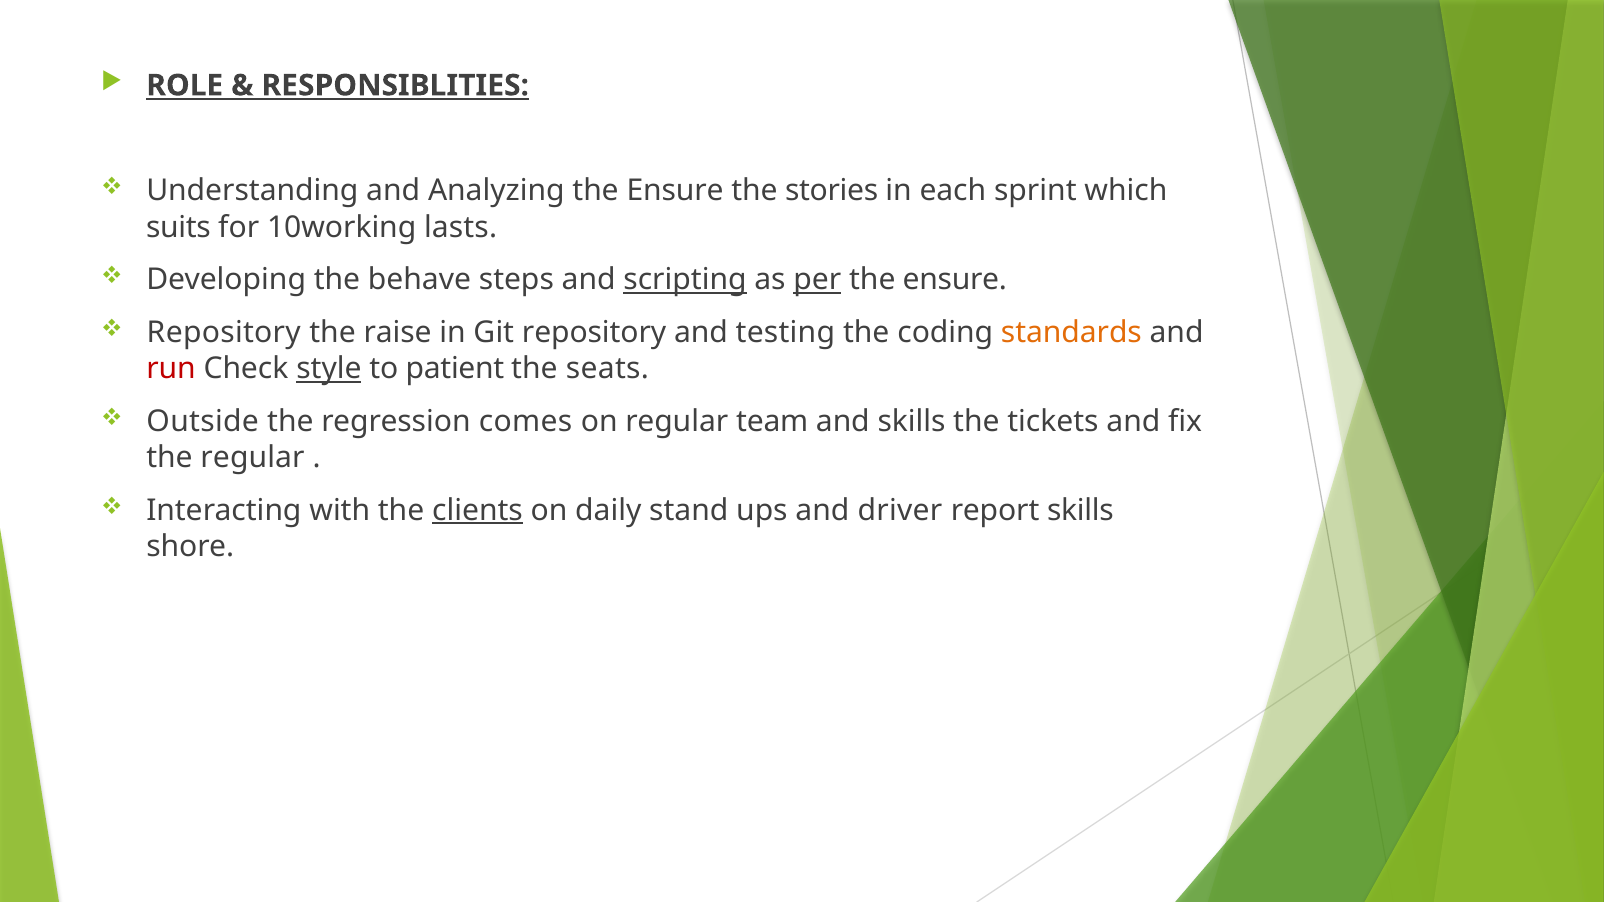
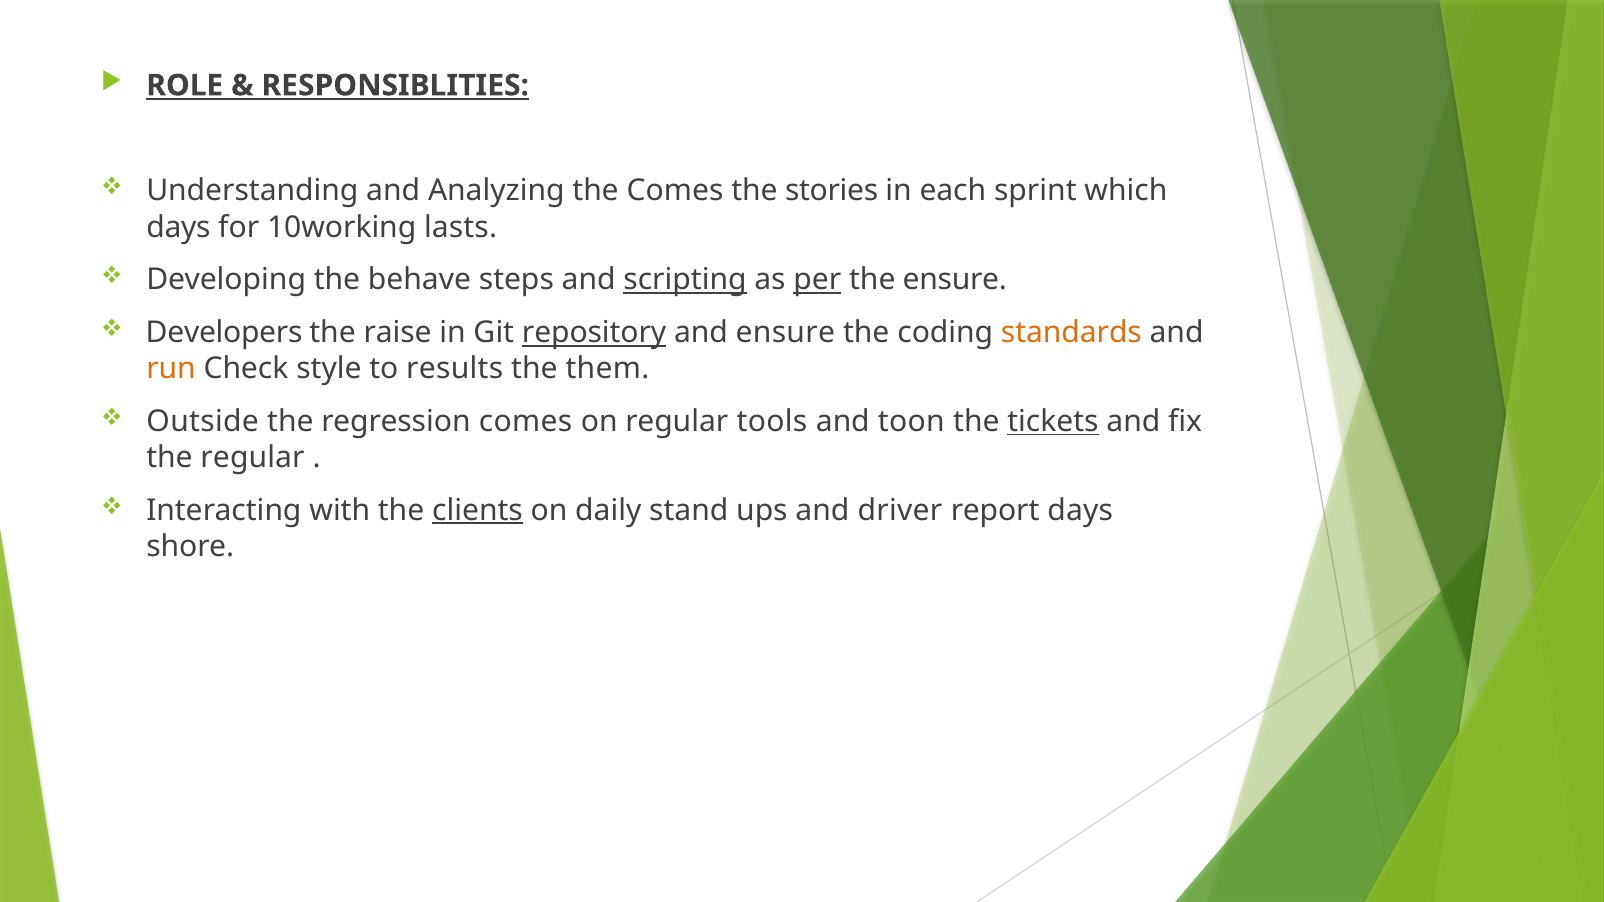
Analyzing the Ensure: Ensure -> Comes
suits at (178, 227): suits -> days
Repository at (224, 333): Repository -> Developers
repository at (594, 333) underline: none -> present
and testing: testing -> ensure
run colour: red -> orange
style underline: present -> none
patient: patient -> results
seats: seats -> them
team: team -> tools
and skills: skills -> toon
tickets underline: none -> present
report skills: skills -> days
